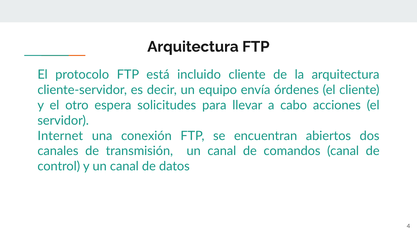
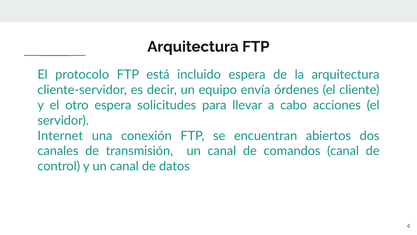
incluido cliente: cliente -> espera
